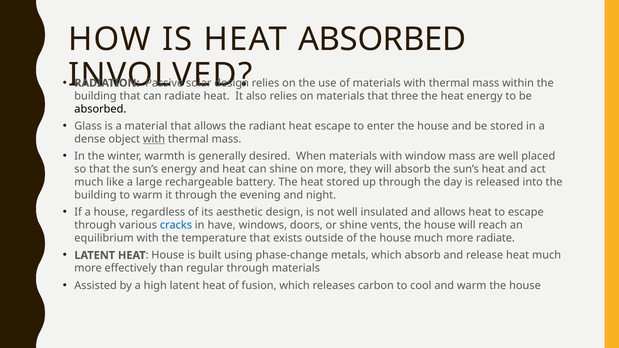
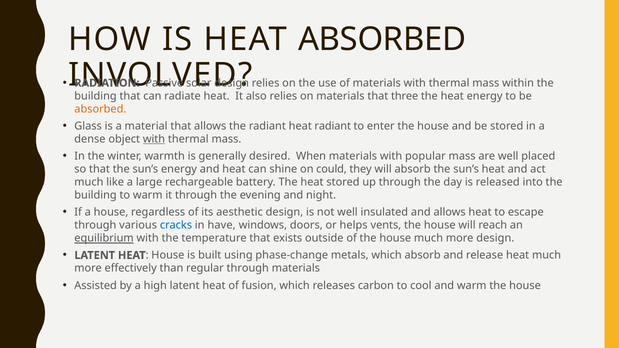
absorbed at (100, 109) colour: black -> orange
heat escape: escape -> radiant
window: window -> popular
on more: more -> could
or shine: shine -> helps
equilibrium underline: none -> present
more radiate: radiate -> design
